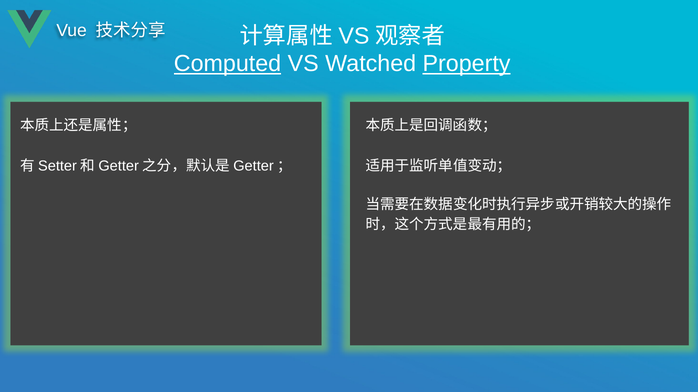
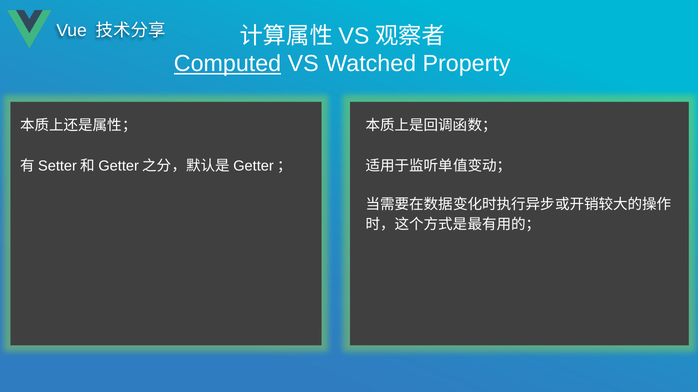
Property underline: present -> none
